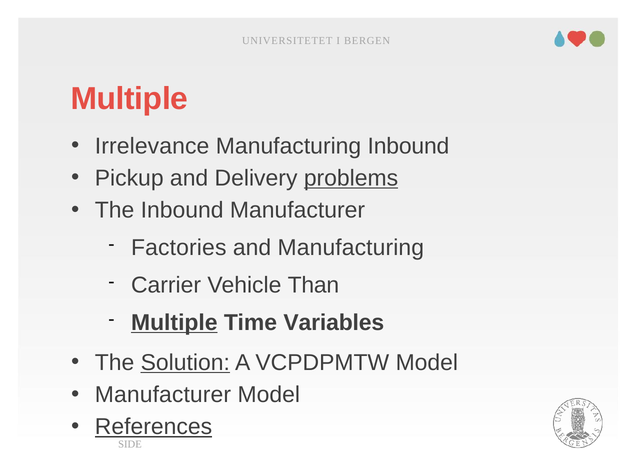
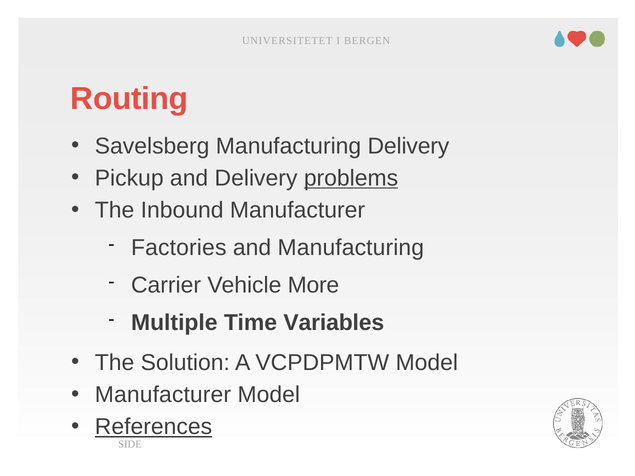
Multiple at (129, 99): Multiple -> Routing
Irrelevance: Irrelevance -> Savelsberg
Manufacturing Inbound: Inbound -> Delivery
Than: Than -> More
Multiple at (174, 323) underline: present -> none
Solution underline: present -> none
